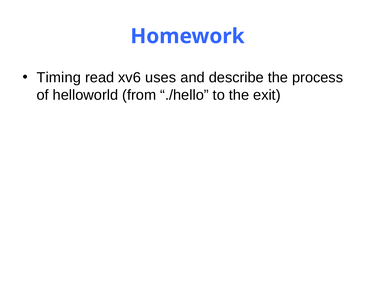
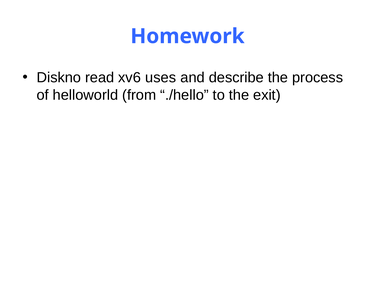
Timing: Timing -> Diskno
